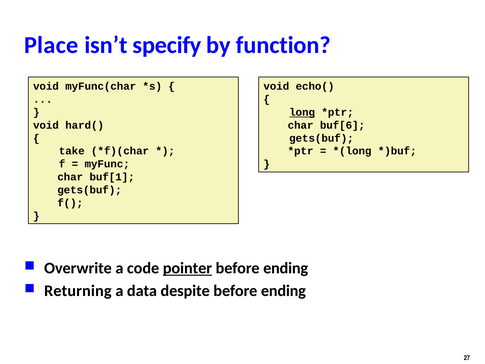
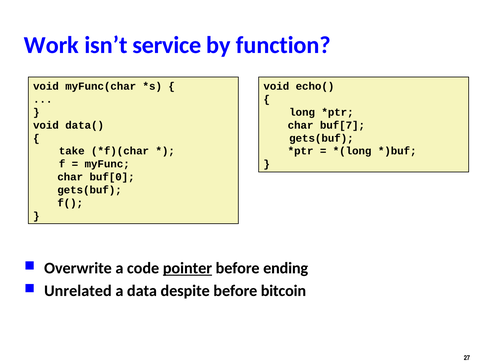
Place: Place -> Work
specify: specify -> service
long underline: present -> none
hard(: hard( -> data(
buf[6: buf[6 -> buf[7
buf[1: buf[1 -> buf[0
Returning: Returning -> Unrelated
ending at (283, 291): ending -> bitcoin
